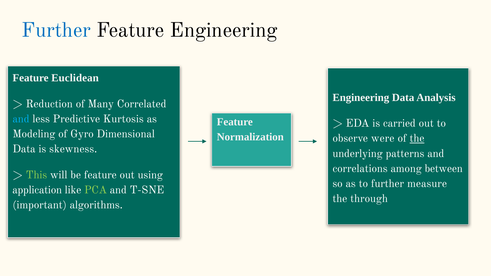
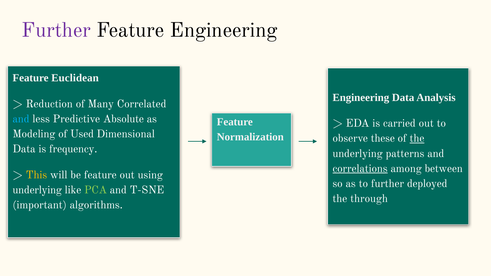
Further at (56, 30) colour: blue -> purple
Kurtosis: Kurtosis -> Absolute
Gyro: Gyro -> Used
were: were -> these
skewness: skewness -> frequency
correlations underline: none -> present
This colour: light green -> yellow
measure: measure -> deployed
application at (37, 190): application -> underlying
